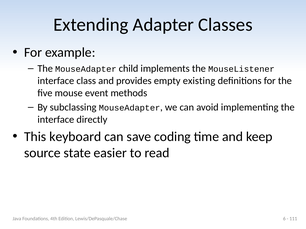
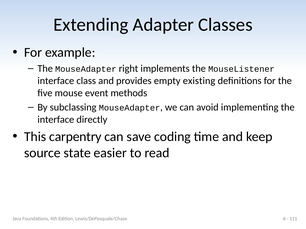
child: child -> right
keyboard: keyboard -> carpentry
